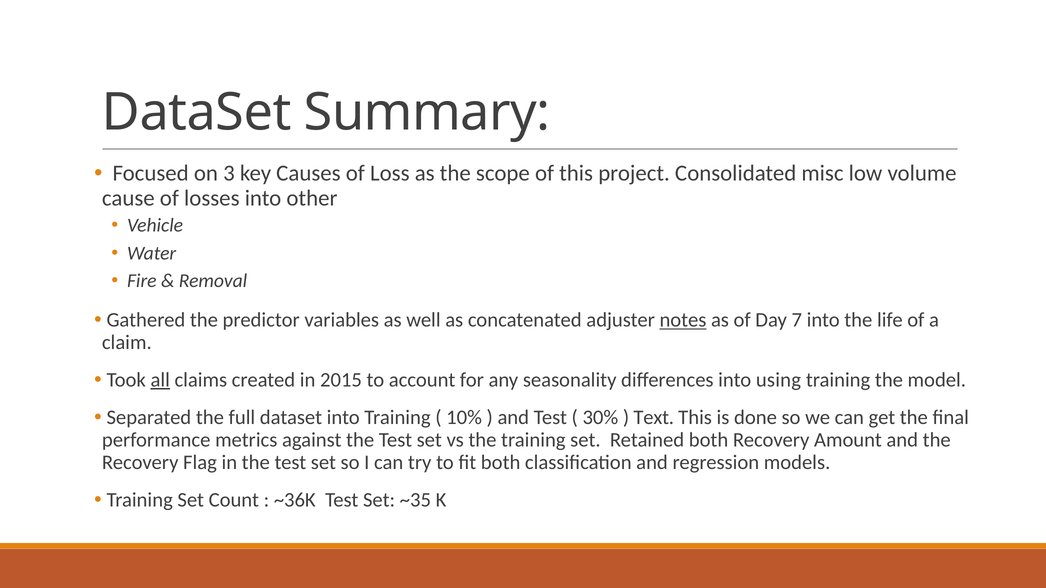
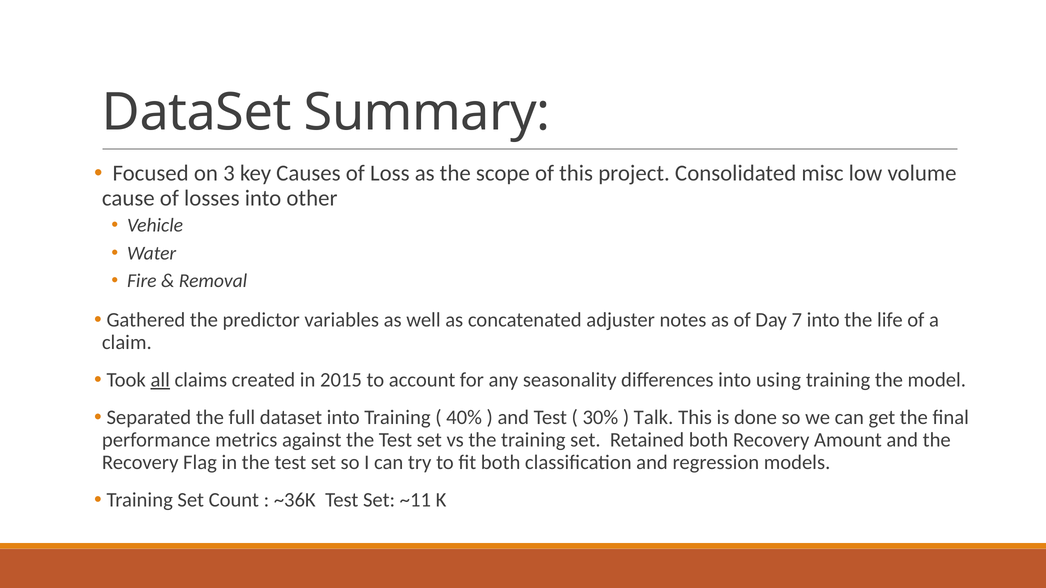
notes underline: present -> none
10%: 10% -> 40%
Text: Text -> Talk
~35: ~35 -> ~11
